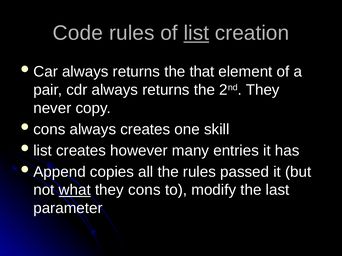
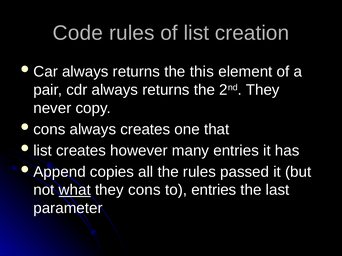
list underline: present -> none
that: that -> this
skill: skill -> that
to modify: modify -> entries
